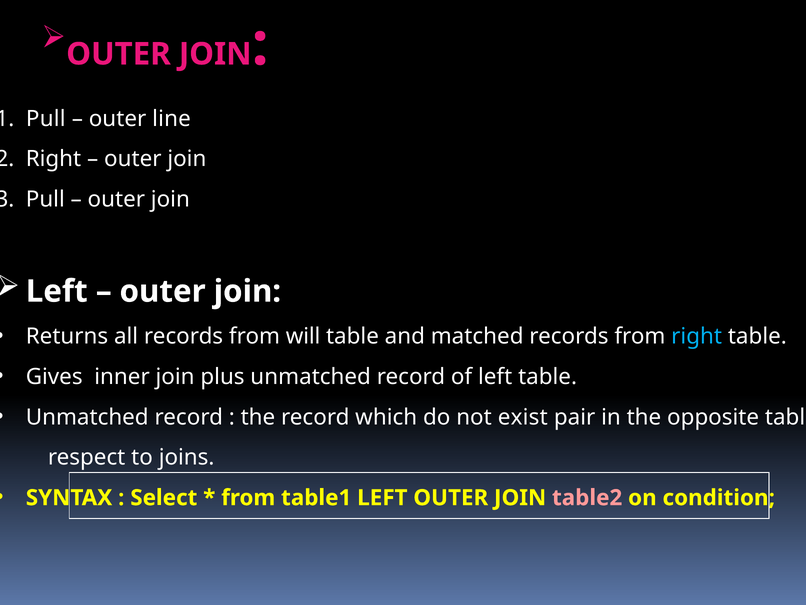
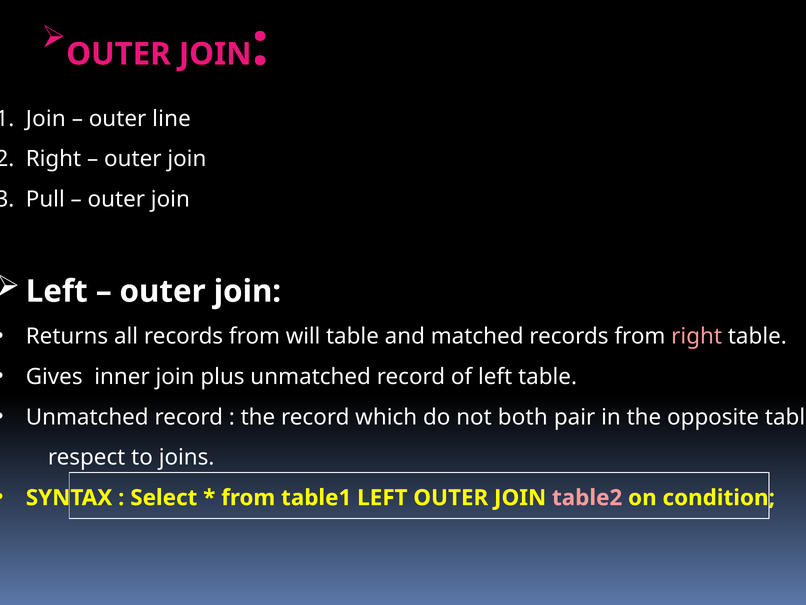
Pull at (46, 119): Pull -> Join
right at (697, 336) colour: light blue -> pink
exist: exist -> both
